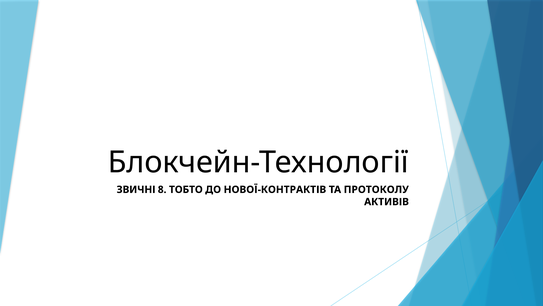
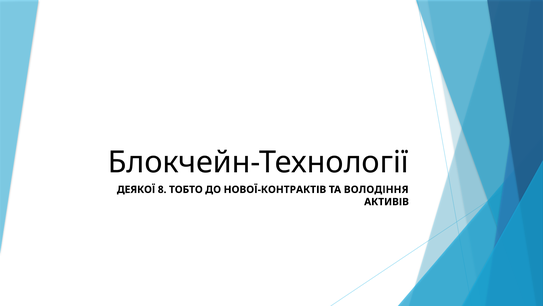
ЗВИЧНІ: ЗВИЧНІ -> ДЕЯКОЇ
ПРОТОКОЛУ: ПРОТОКОЛУ -> ВОЛОДІННЯ
